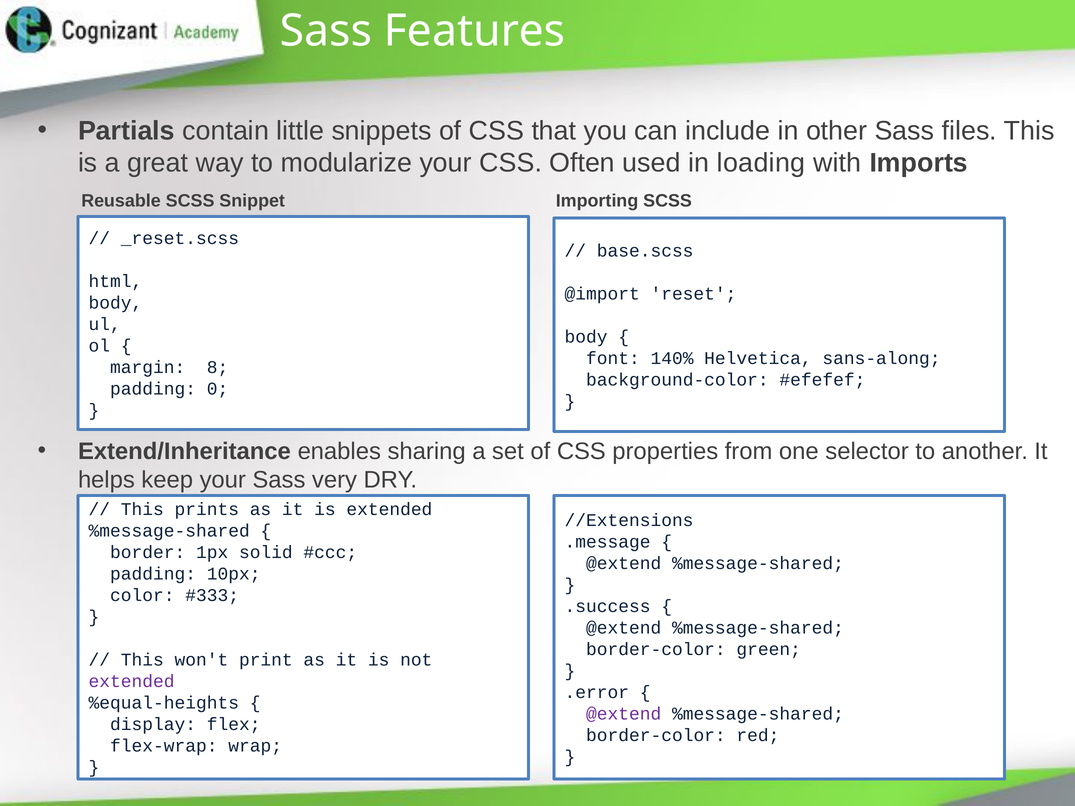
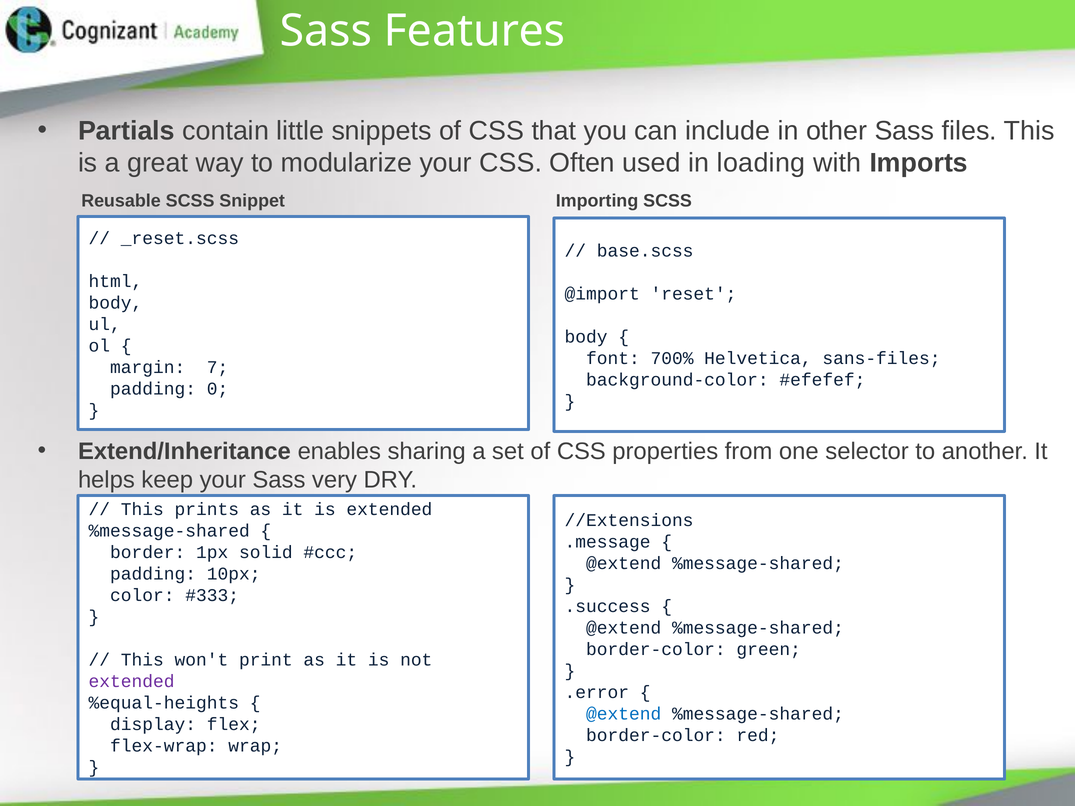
140%: 140% -> 700%
sans-along: sans-along -> sans-files
8: 8 -> 7
@extend at (624, 714) colour: purple -> blue
